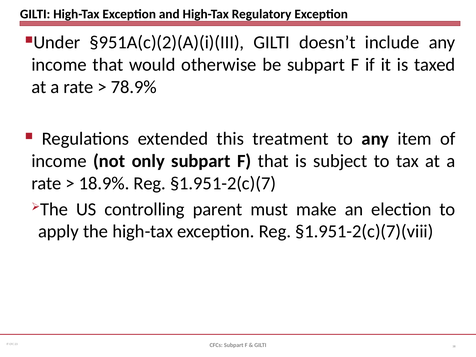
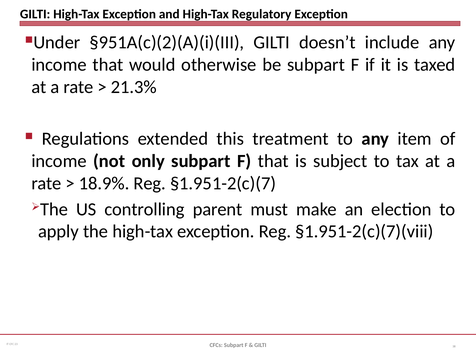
78.9%: 78.9% -> 21.3%
